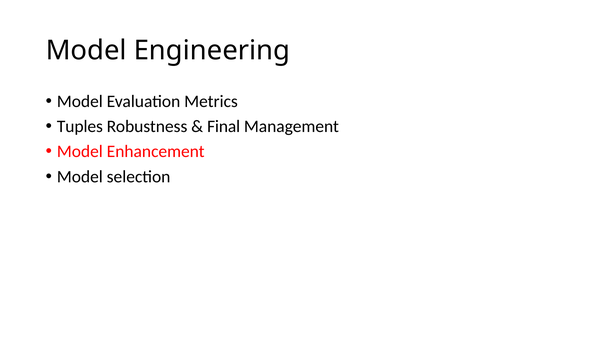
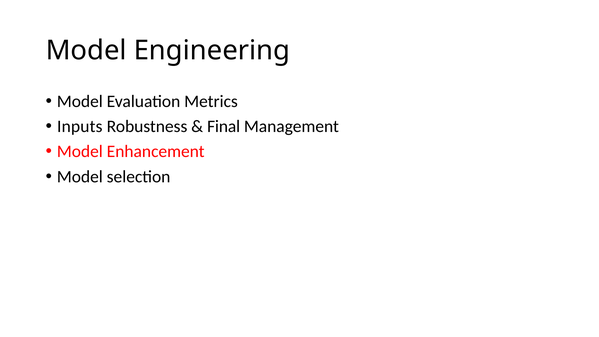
Tuples: Tuples -> Inputs
